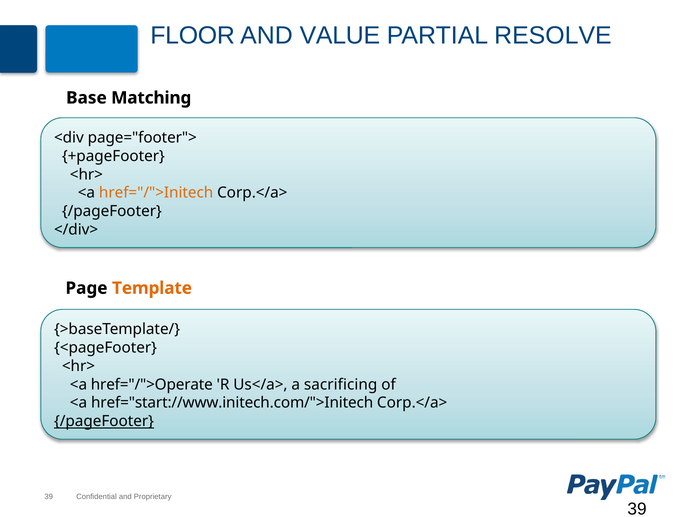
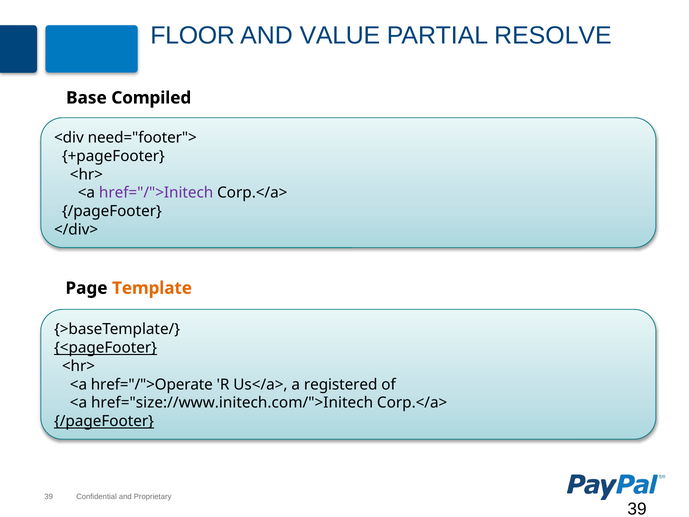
Matching: Matching -> Compiled
page="footer">: page="footer"> -> need="footer">
href="/">Initech colour: orange -> purple
<pageFooter underline: none -> present
sacrificing: sacrificing -> registered
href="start://www.initech.com/">Initech: href="start://www.initech.com/">Initech -> href="size://www.initech.com/">Initech
